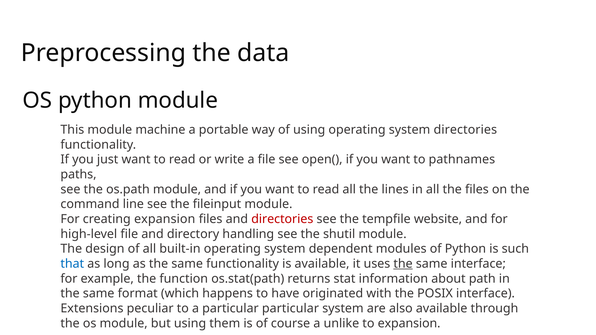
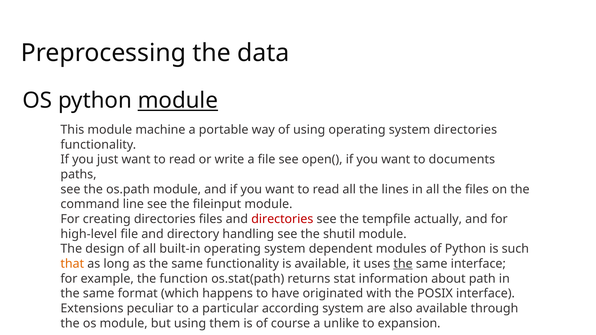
module at (178, 101) underline: none -> present
pathnames: pathnames -> documents
creating expansion: expansion -> directories
website: website -> actually
that colour: blue -> orange
particular particular: particular -> according
